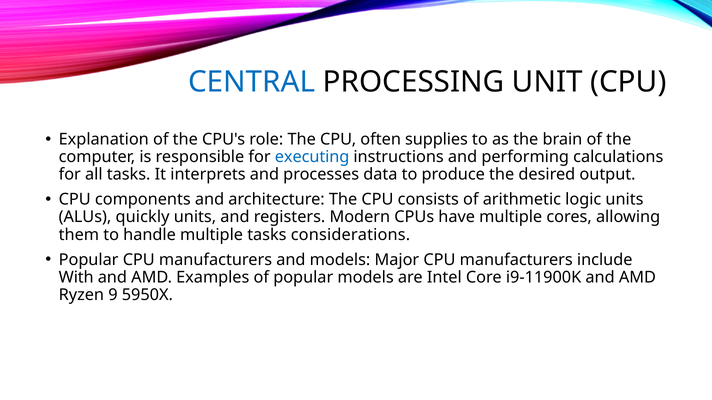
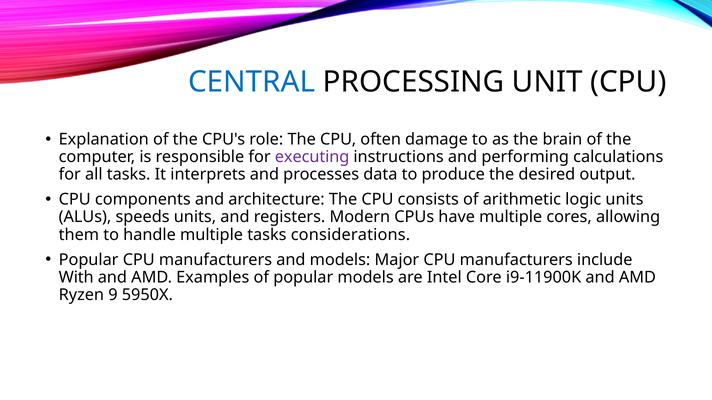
supplies: supplies -> damage
executing colour: blue -> purple
quickly: quickly -> speeds
